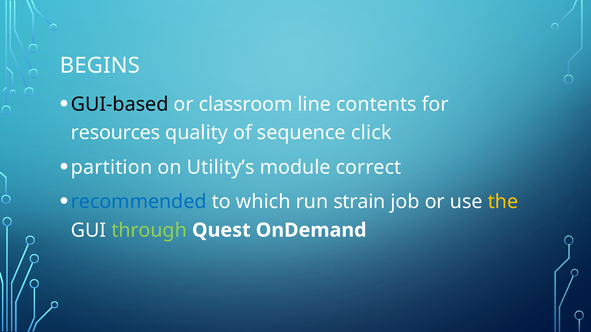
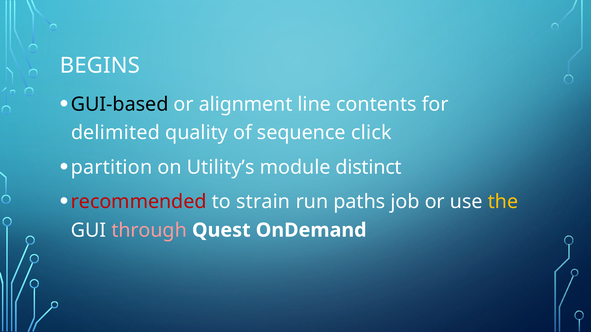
classroom: classroom -> alignment
resources: resources -> delimited
correct: correct -> distinct
recommended colour: blue -> red
which: which -> strain
strain: strain -> paths
through colour: light green -> pink
